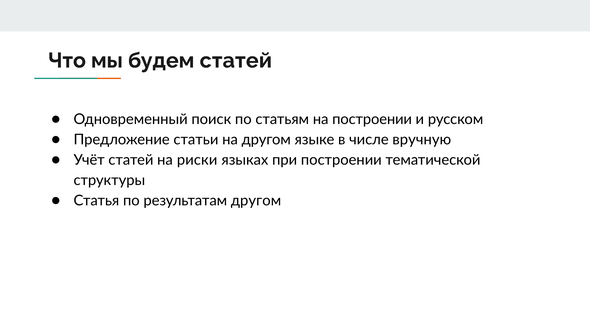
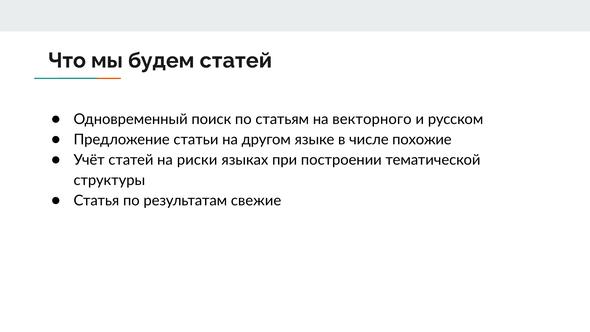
на построении: построении -> векторного
вручную: вручную -> похожие
результатам другом: другом -> свежие
